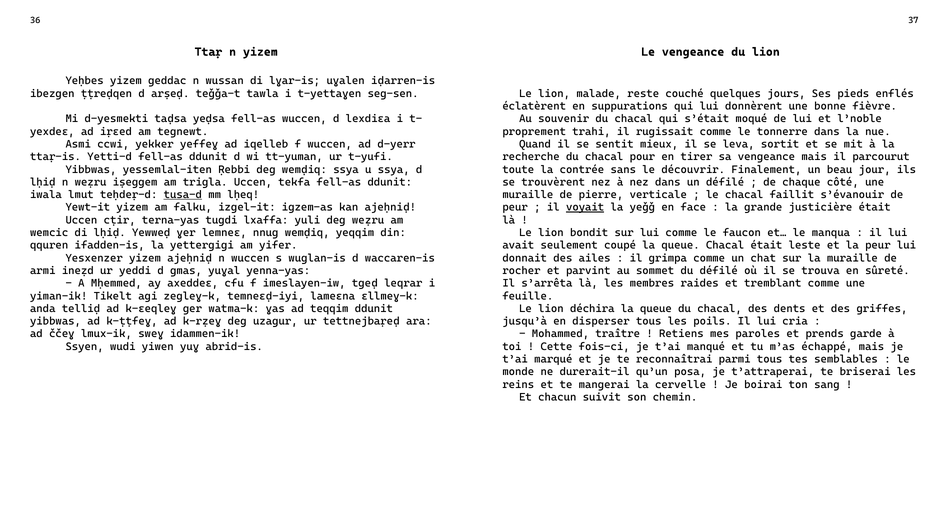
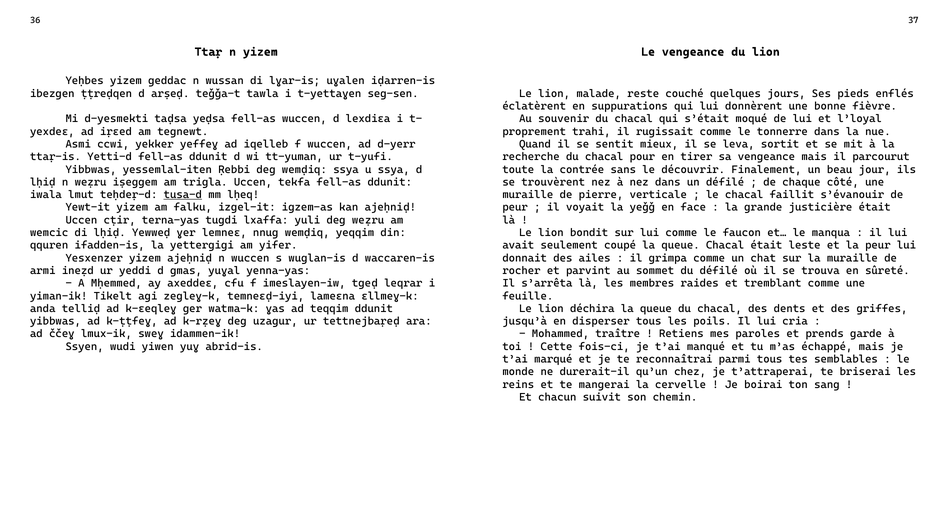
l’noble: l’noble -> l’loyal
voyait underline: present -> none
posa: posa -> chez
